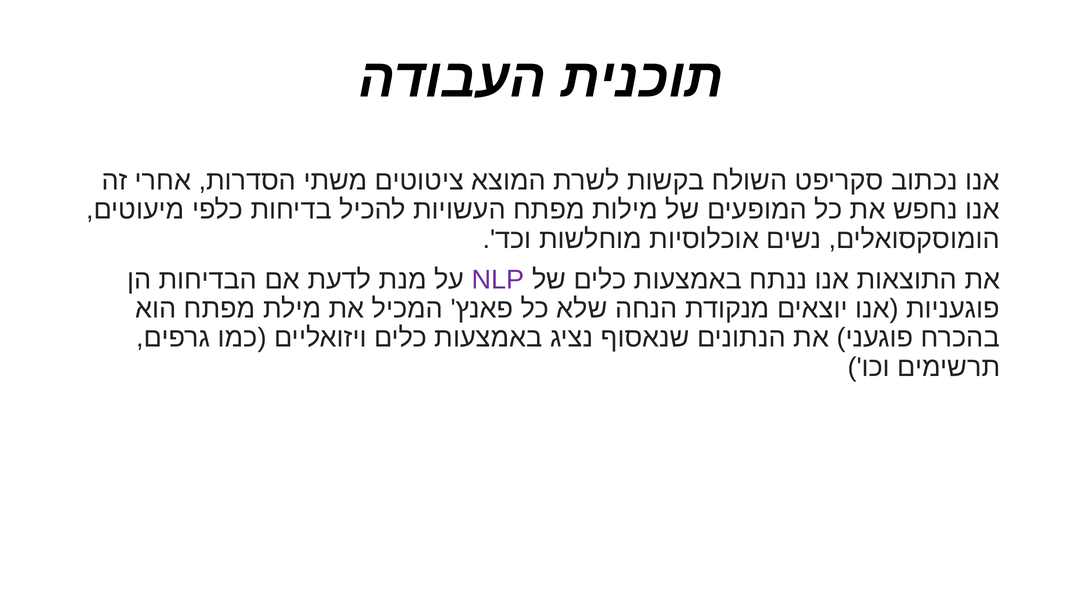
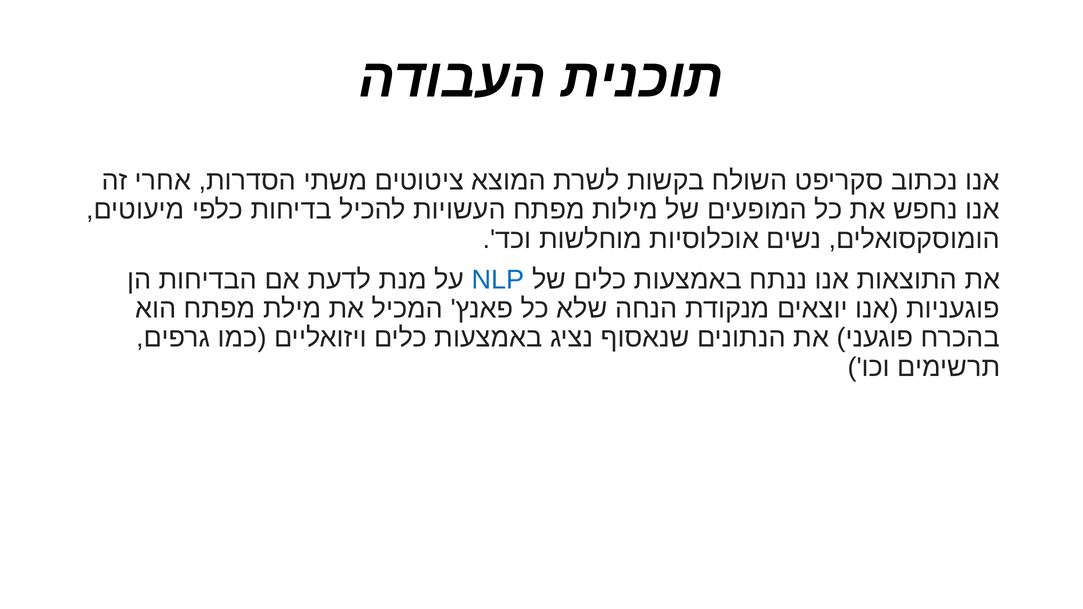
NLP colour: purple -> blue
